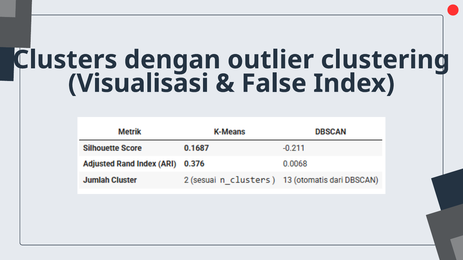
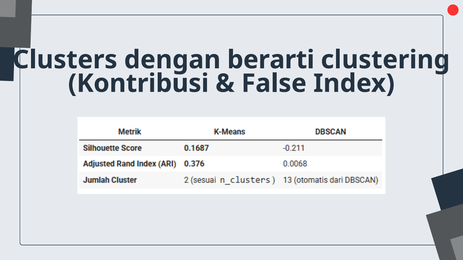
outlier: outlier -> berarti
Visualisasi: Visualisasi -> Kontribusi
